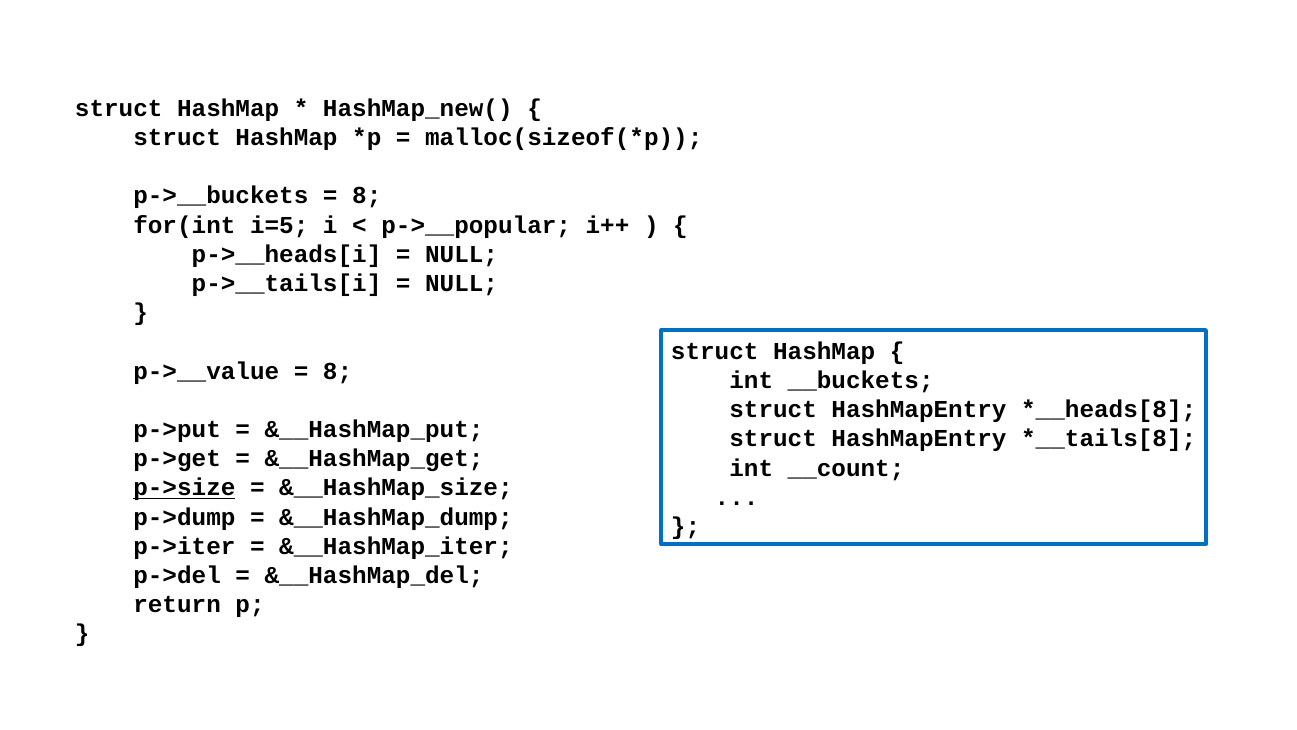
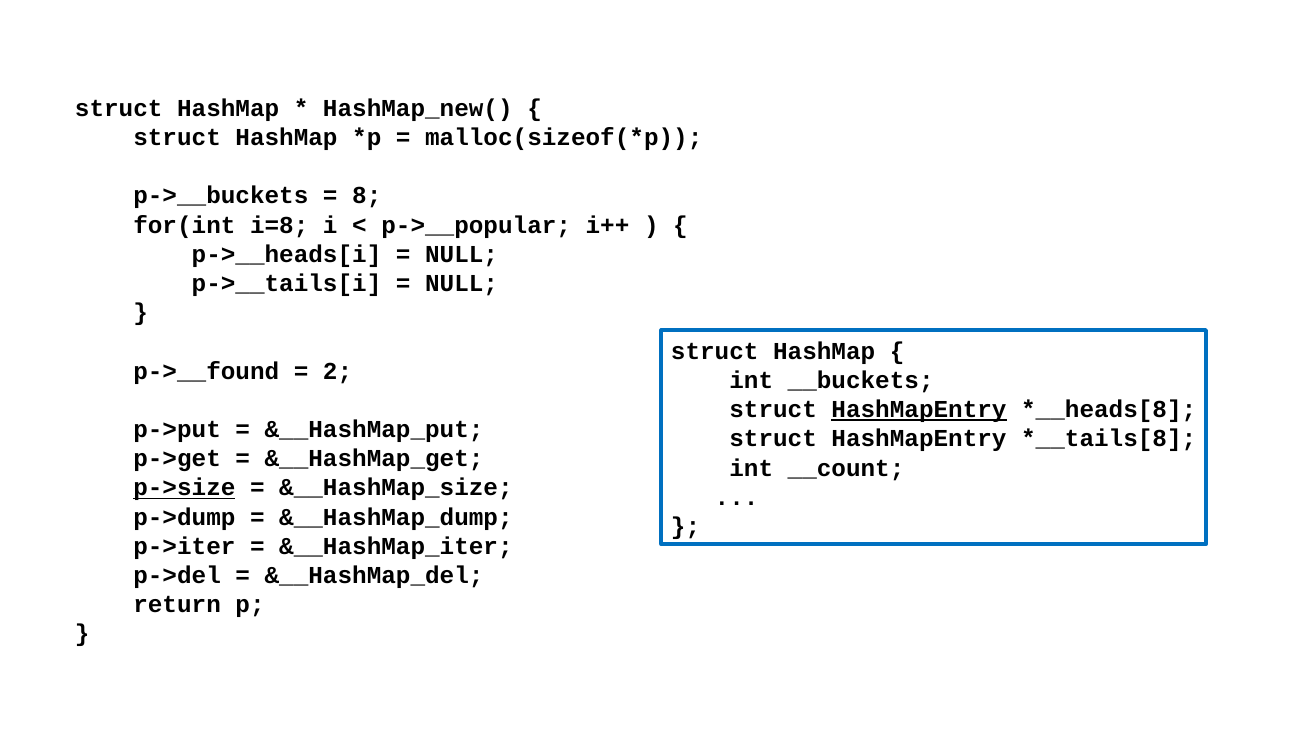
i=5: i=5 -> i=8
p->__value: p->__value -> p->__found
8 at (338, 371): 8 -> 2
HashMapEntry at (919, 409) underline: none -> present
